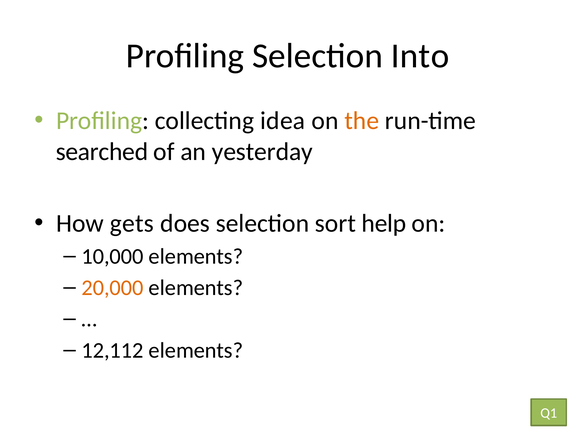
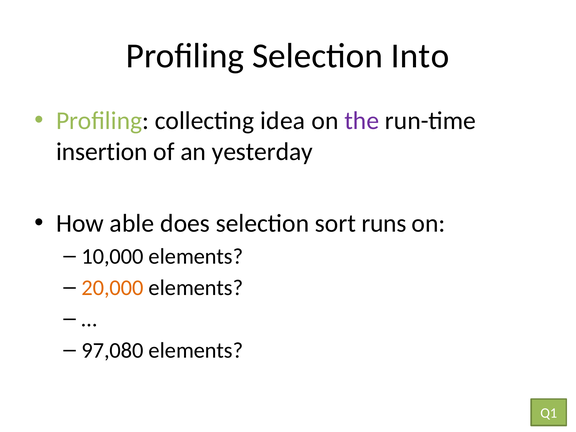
the colour: orange -> purple
searched: searched -> insertion
gets: gets -> able
help: help -> runs
12,112: 12,112 -> 97,080
